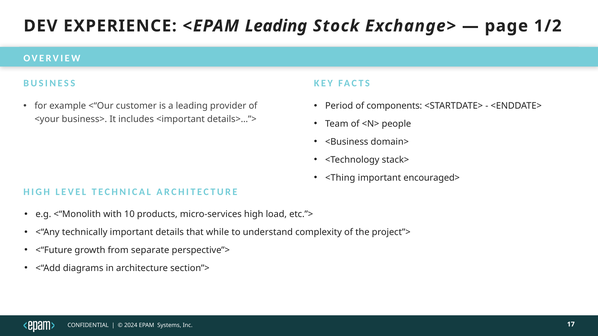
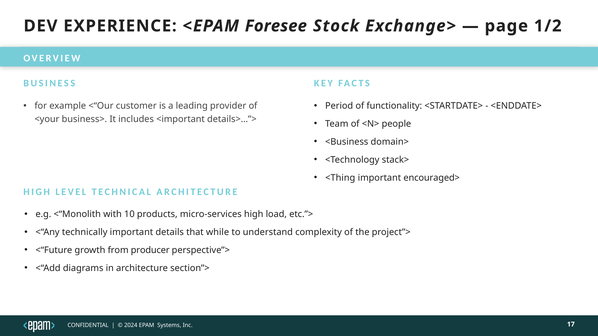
<EPAM Leading: Leading -> Foresee
components: components -> functionality
separate: separate -> producer
